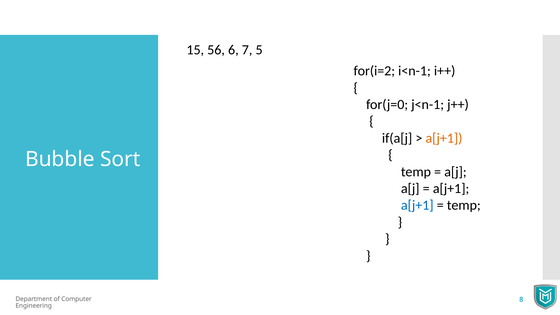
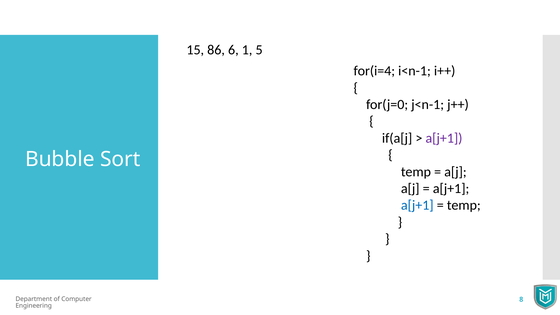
56: 56 -> 86
7: 7 -> 1
for(i=2: for(i=2 -> for(i=4
a[j+1 at (444, 138) colour: orange -> purple
